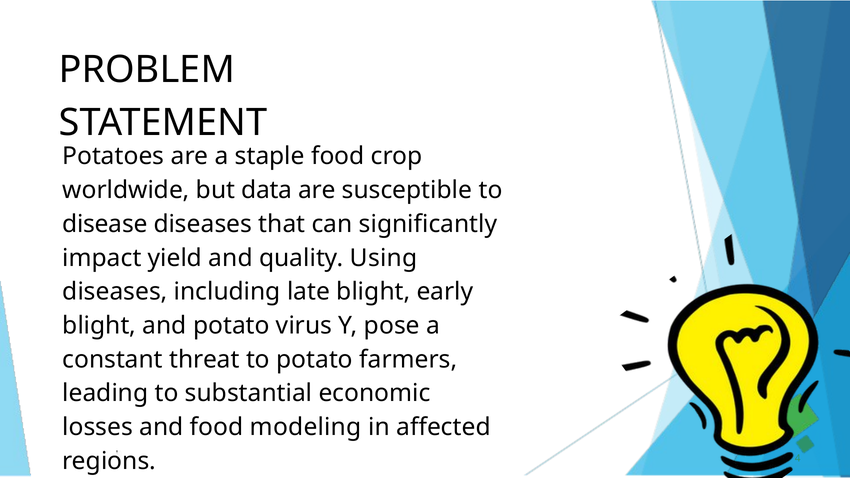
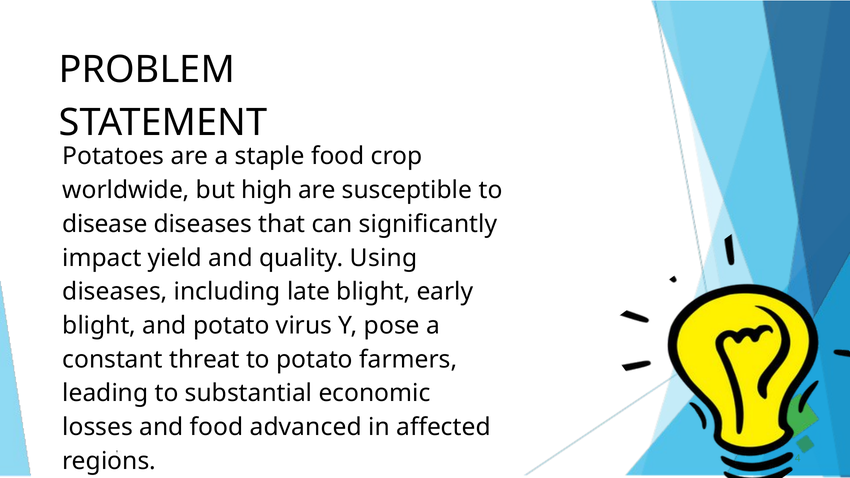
data: data -> high
modeling: modeling -> advanced
